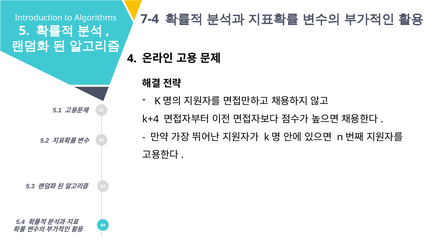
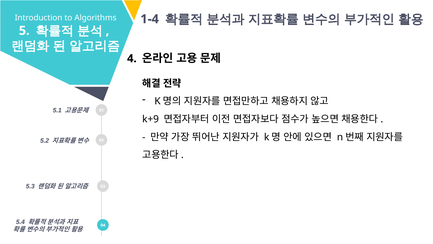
7-4: 7-4 -> 1-4
k+4: k+4 -> k+9
